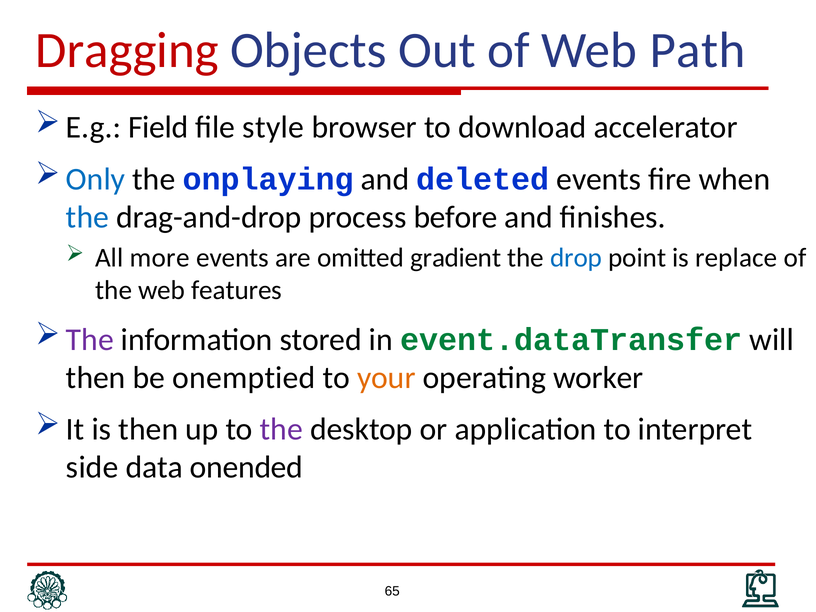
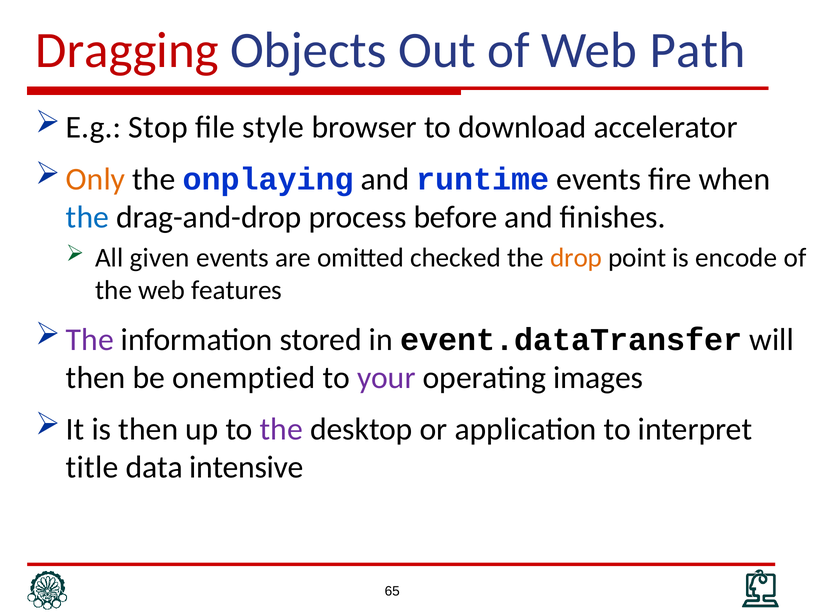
Field: Field -> Stop
Only colour: blue -> orange
deleted: deleted -> runtime
more: more -> given
gradient: gradient -> checked
drop colour: blue -> orange
replace: replace -> encode
event.dataTransfer colour: green -> black
your colour: orange -> purple
worker: worker -> images
side: side -> title
onended: onended -> intensive
